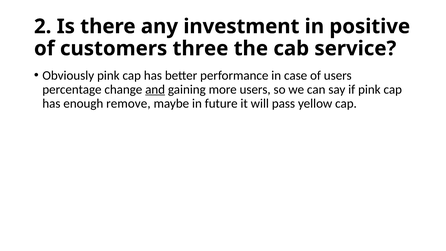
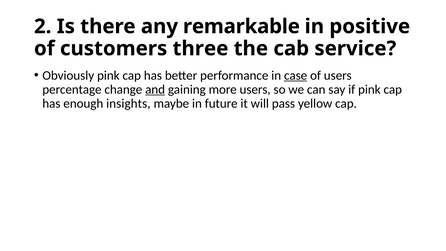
investment: investment -> remarkable
case underline: none -> present
remove: remove -> insights
